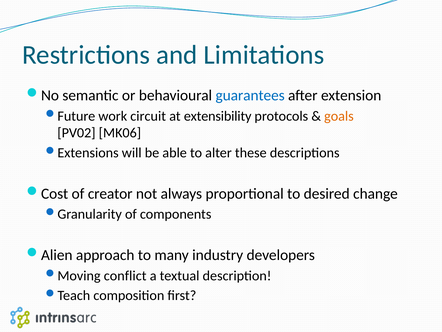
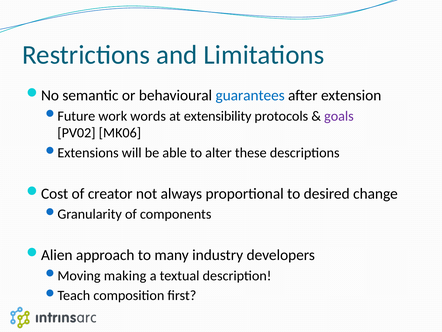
circuit: circuit -> words
goals colour: orange -> purple
conflict: conflict -> making
